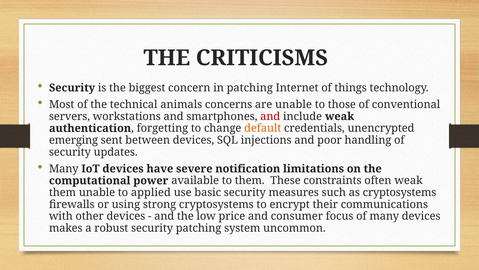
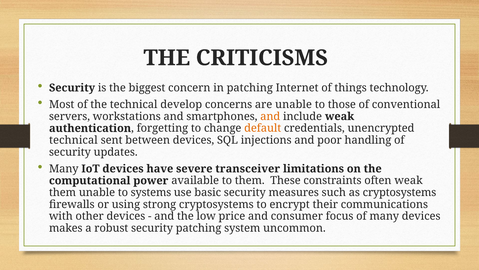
animals: animals -> develop
and at (270, 116) colour: red -> orange
emerging at (74, 140): emerging -> technical
notification: notification -> transceiver
applied: applied -> systems
